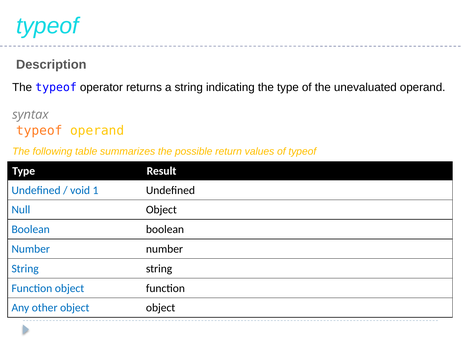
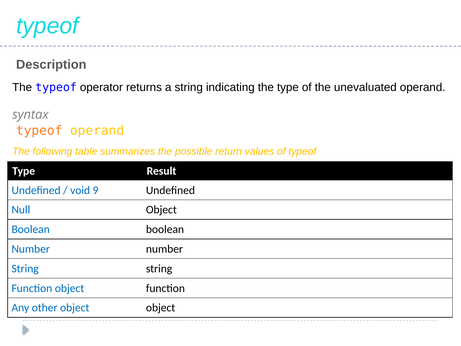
1: 1 -> 9
